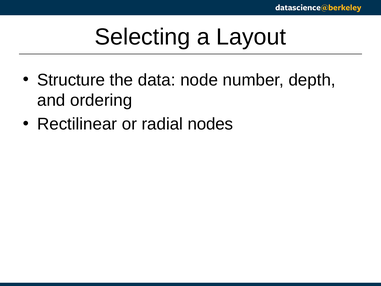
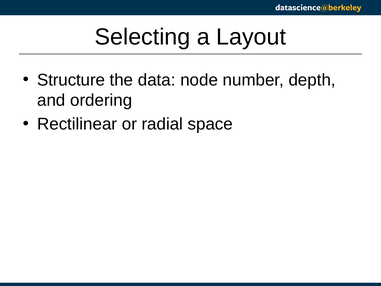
nodes: nodes -> space
